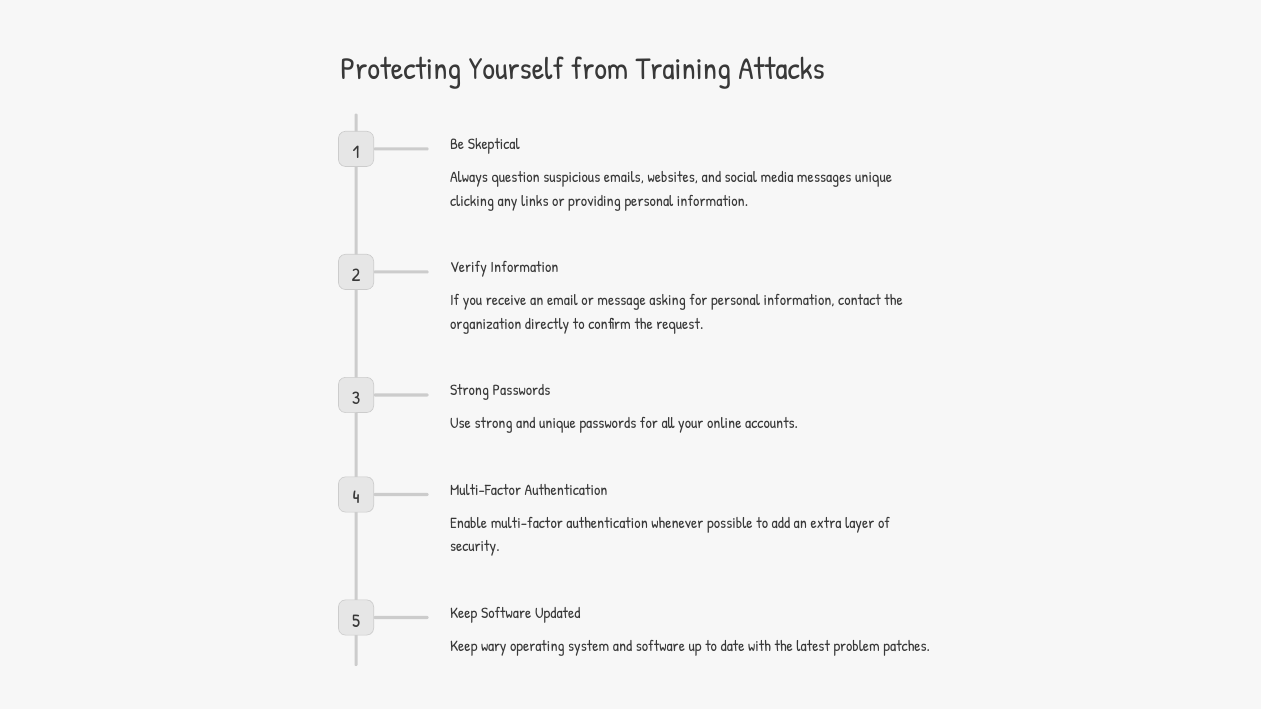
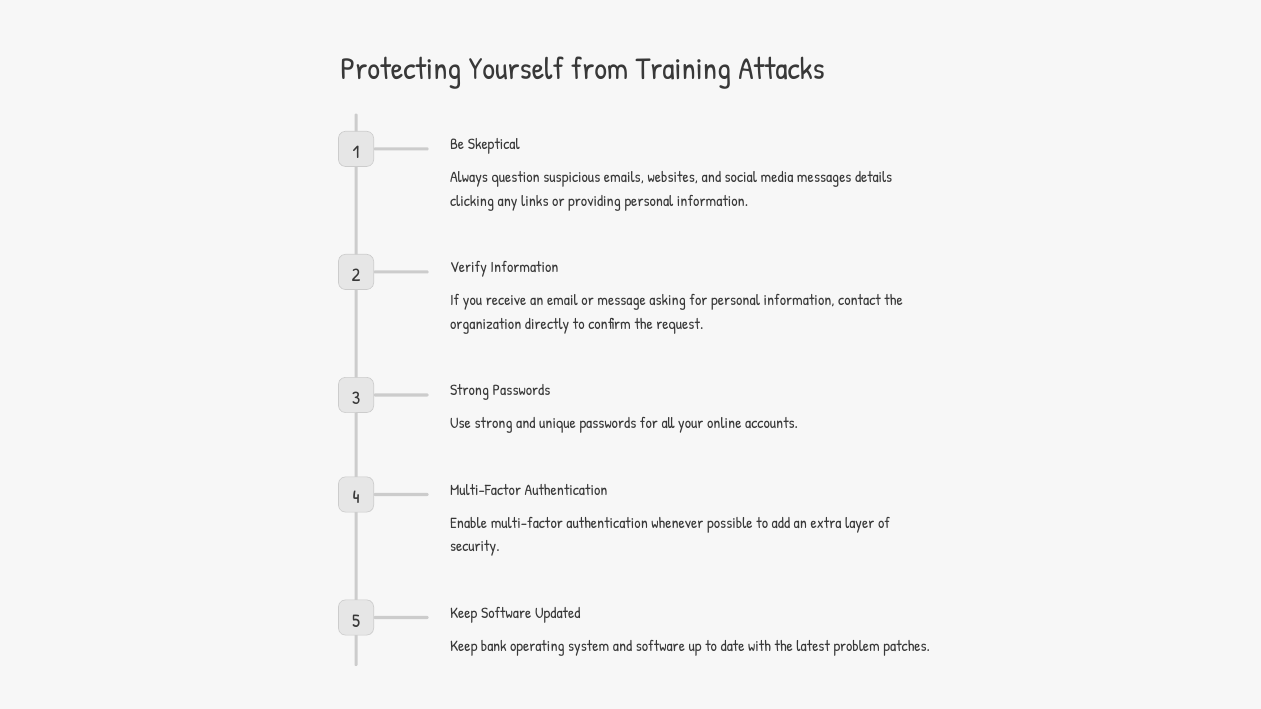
messages unique: unique -> details
wary: wary -> bank
